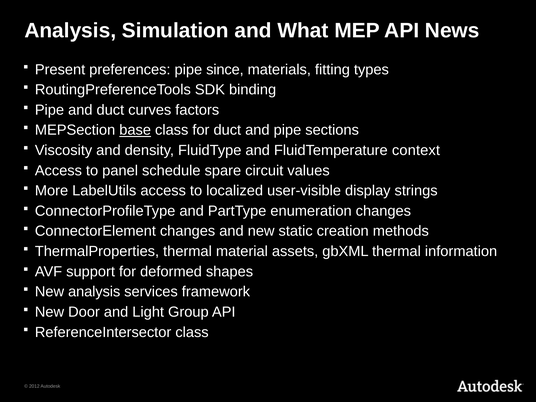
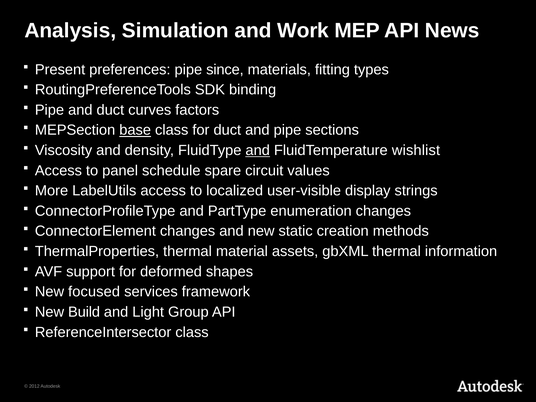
What: What -> Work
and at (258, 150) underline: none -> present
context: context -> wishlist
New analysis: analysis -> focused
Door: Door -> Build
